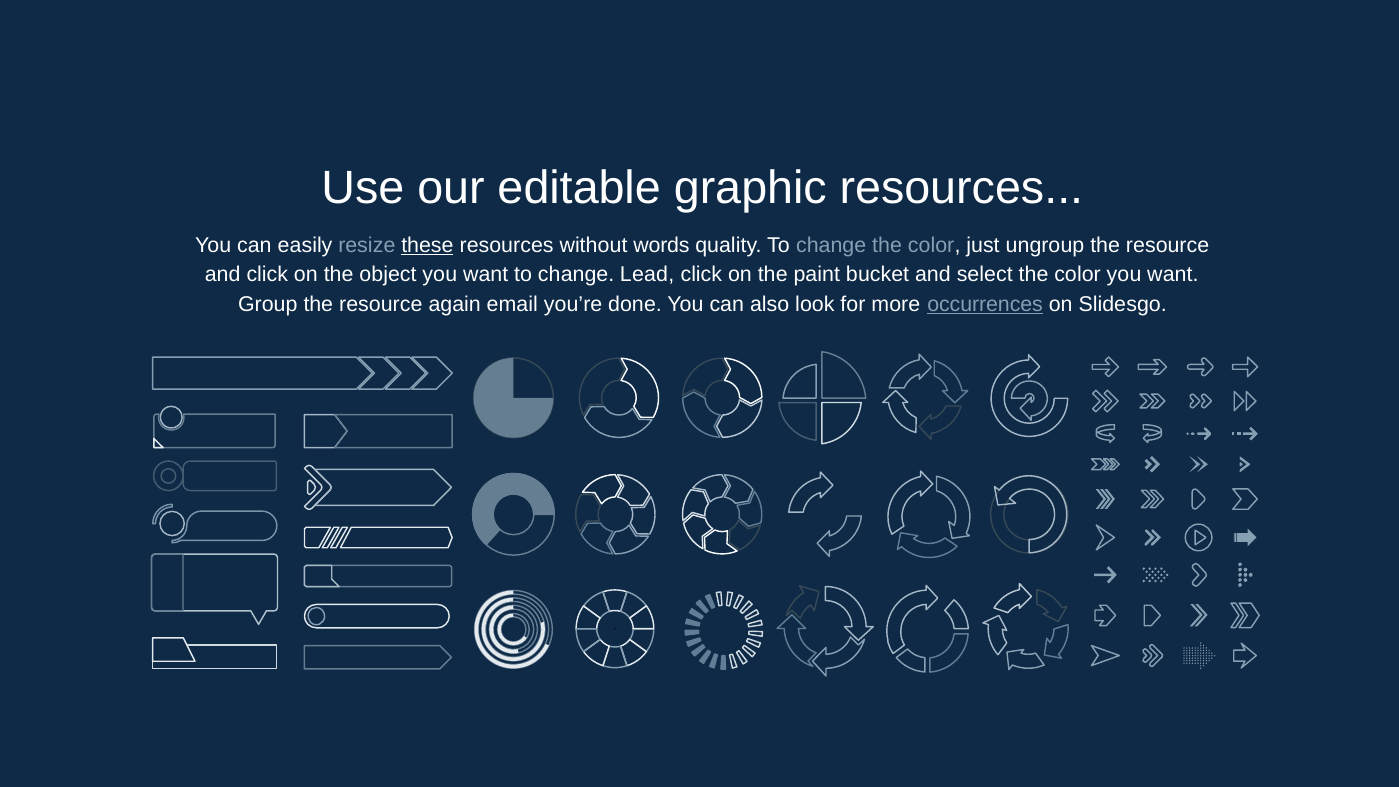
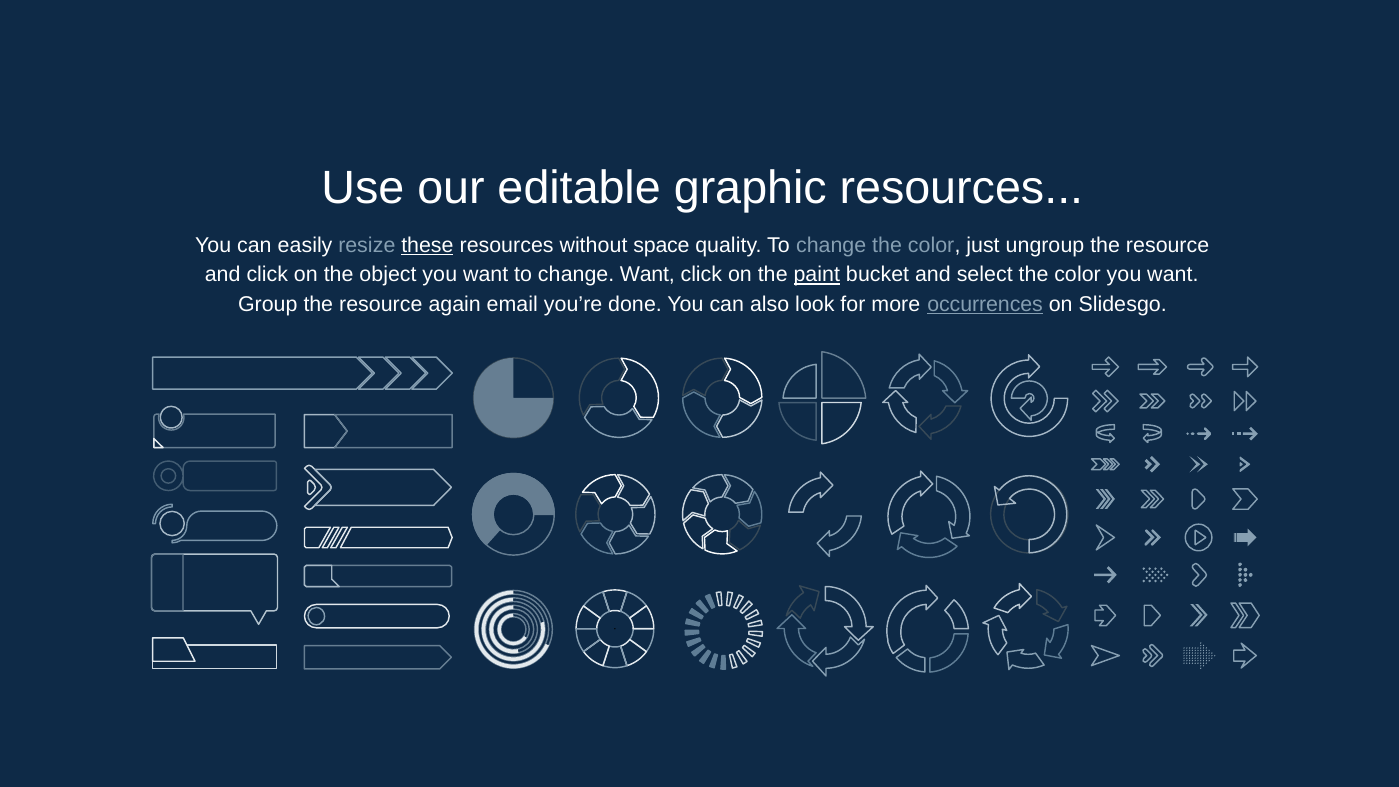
words: words -> space
change Lead: Lead -> Want
paint underline: none -> present
